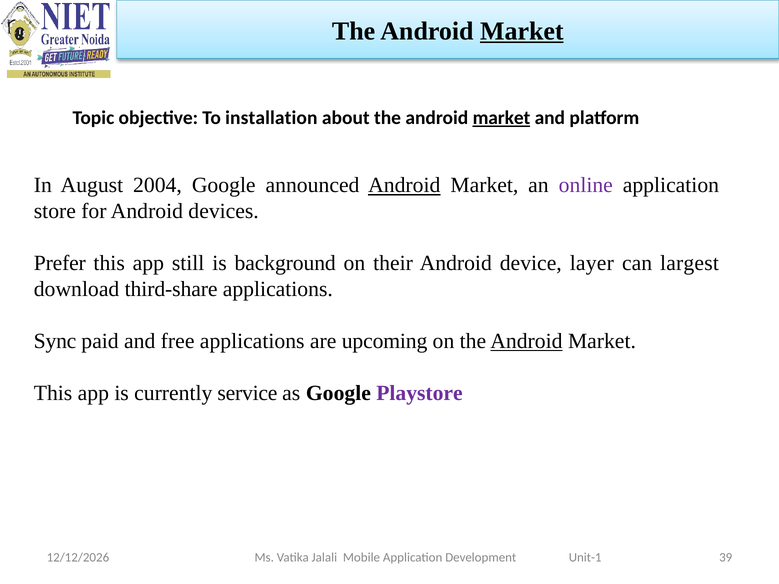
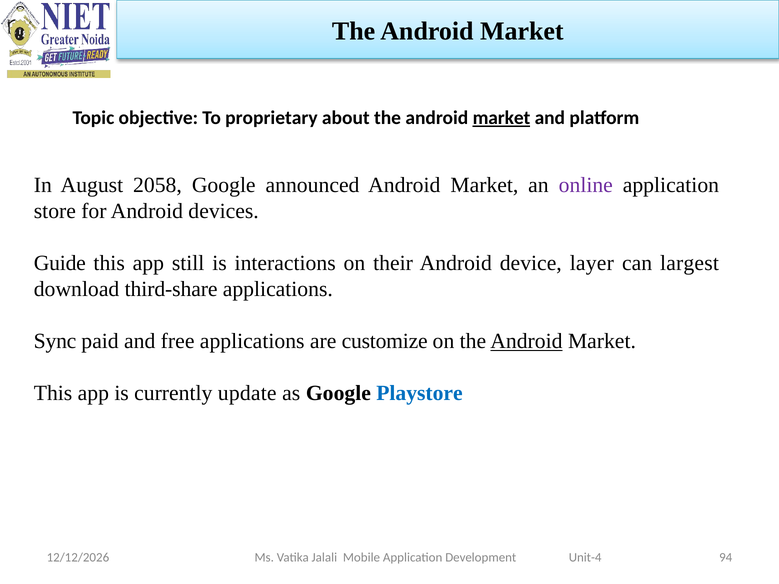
Market at (522, 31) underline: present -> none
installation: installation -> proprietary
2004: 2004 -> 2058
Android at (404, 185) underline: present -> none
Prefer: Prefer -> Guide
background: background -> interactions
upcoming: upcoming -> customize
service: service -> update
Playstore colour: purple -> blue
39: 39 -> 94
Unit-1: Unit-1 -> Unit-4
